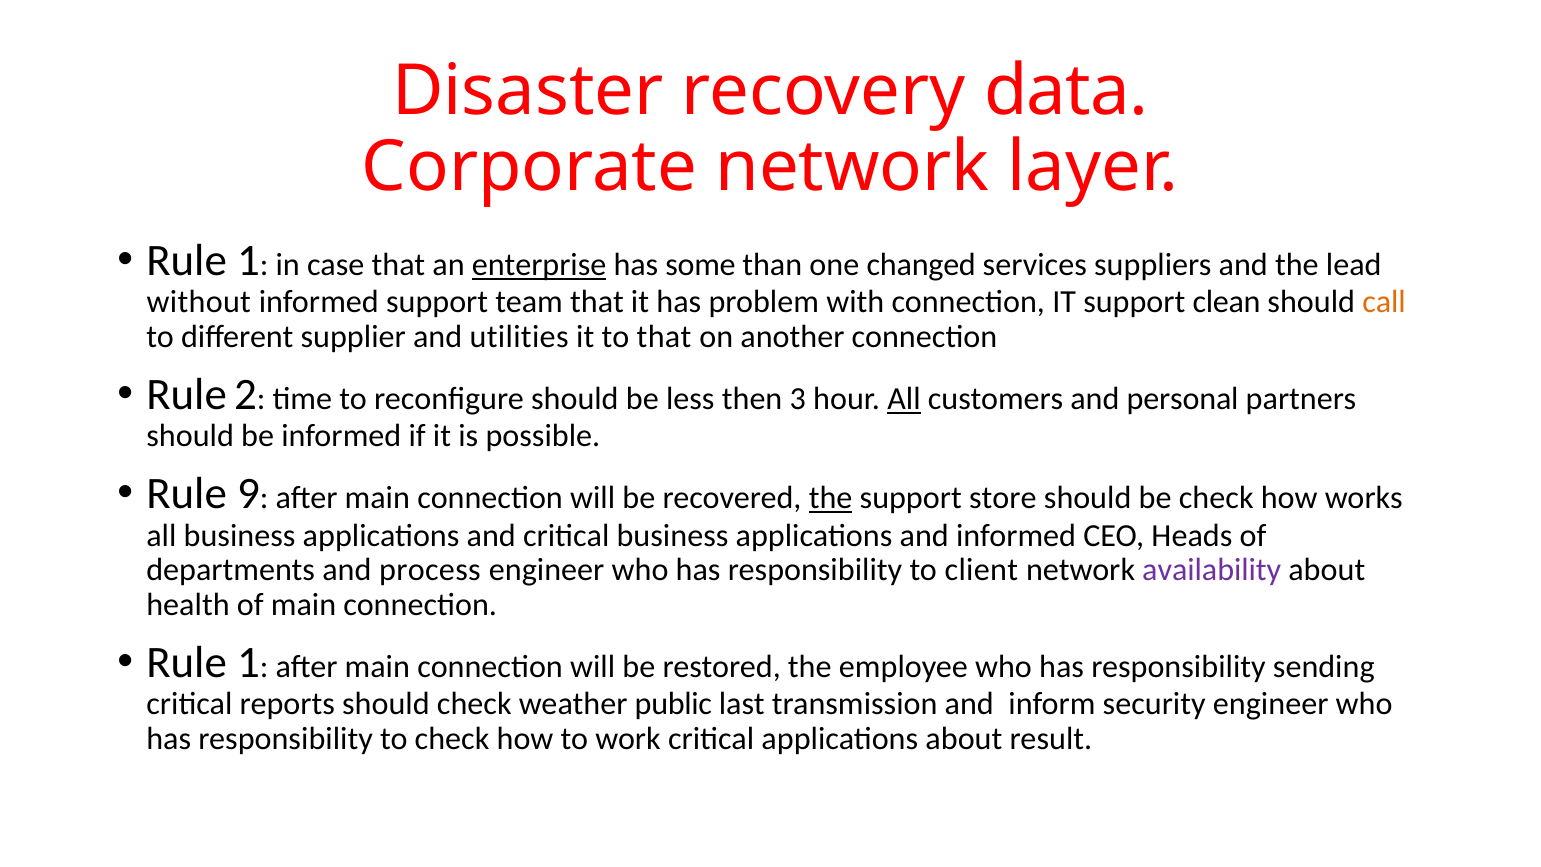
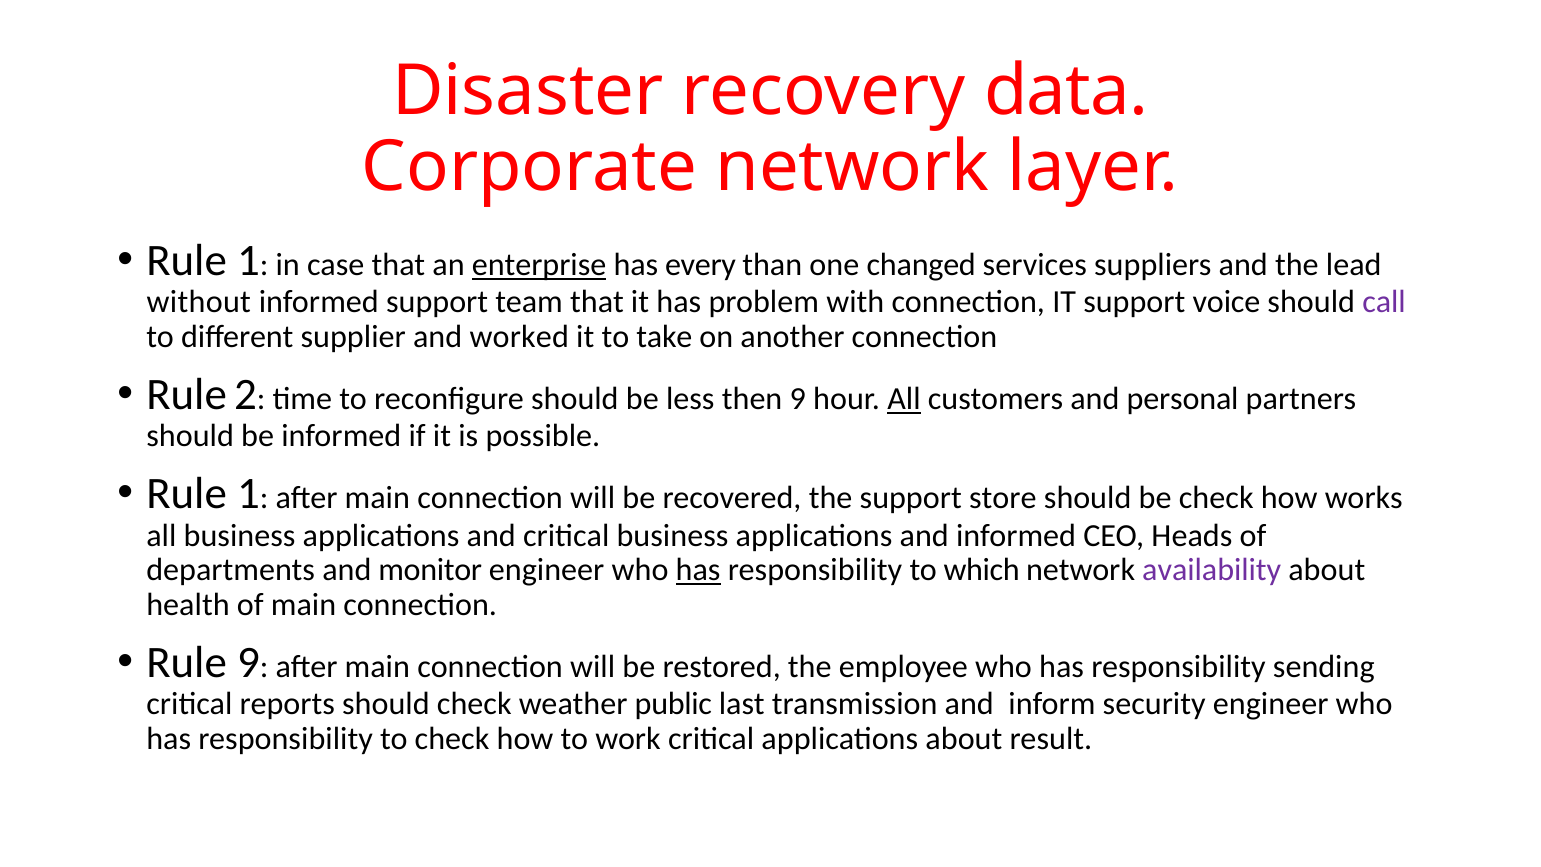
some: some -> every
clean: clean -> voice
call colour: orange -> purple
utilities: utilities -> worked
to that: that -> take
then 3: 3 -> 9
9 at (248, 494): 9 -> 1
the at (831, 498) underline: present -> none
process: process -> monitor
has at (698, 570) underline: none -> present
client: client -> which
1 at (248, 662): 1 -> 9
